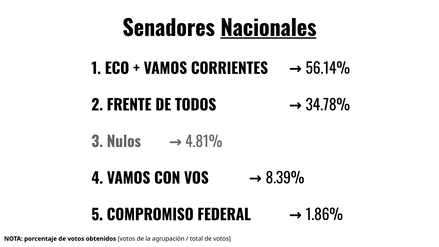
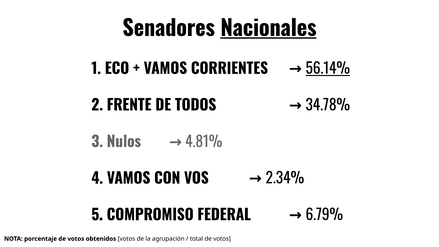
56.14% underline: none -> present
8.39%: 8.39% -> 2.34%
1.86%: 1.86% -> 6.79%
